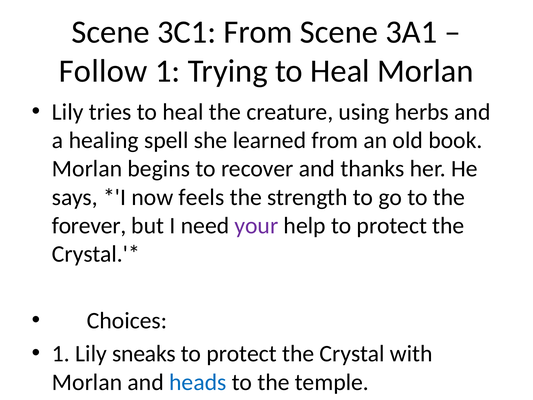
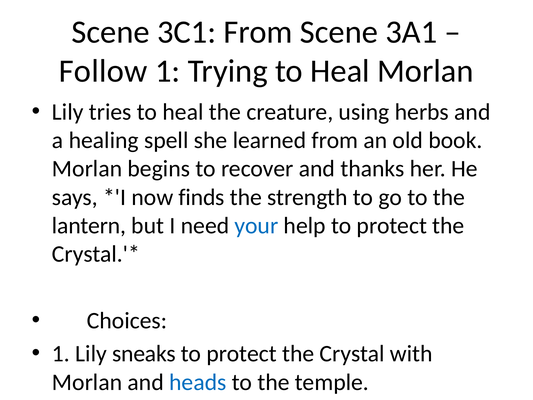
now feels: feels -> finds
forever: forever -> lantern
your colour: purple -> blue
